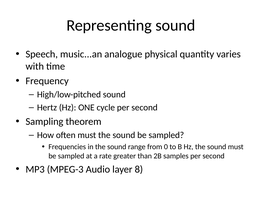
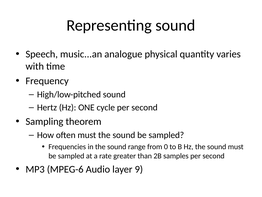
MPEG-3: MPEG-3 -> MPEG-6
8: 8 -> 9
